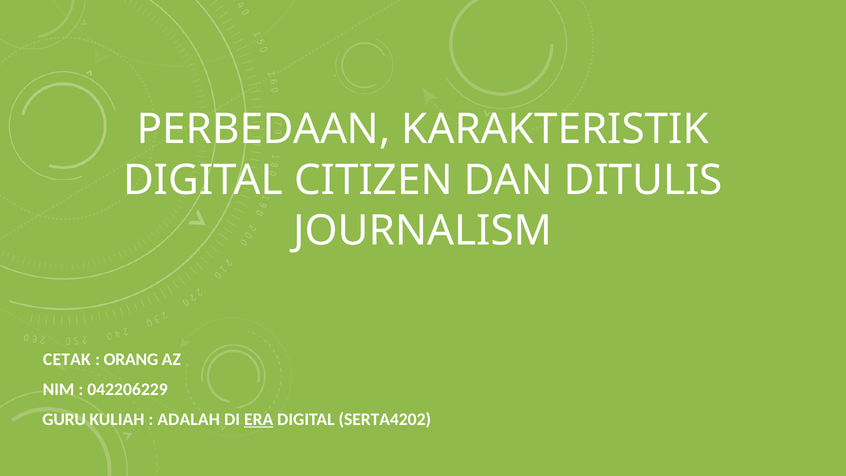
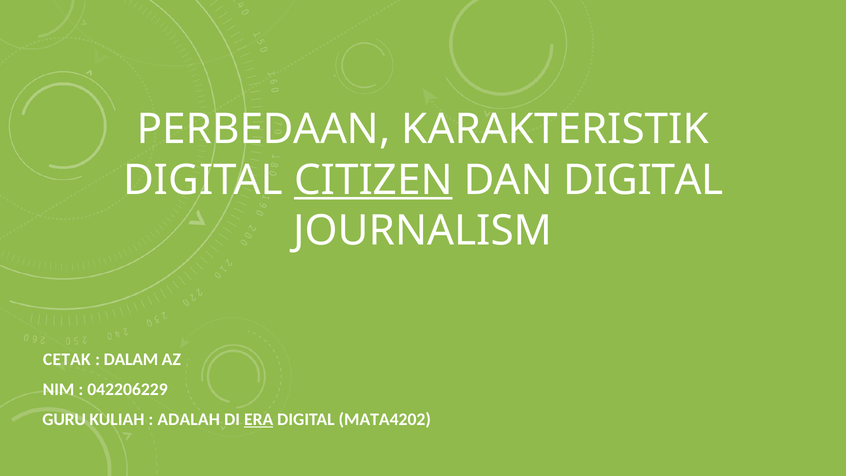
CITIZEN underline: none -> present
DAN DITULIS: DITULIS -> DIGITAL
ORANG: ORANG -> DALAM
SERTA4202: SERTA4202 -> MATA4202
